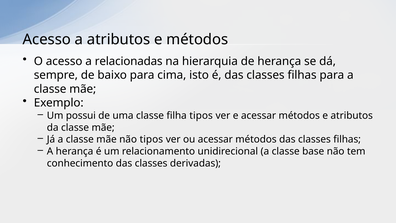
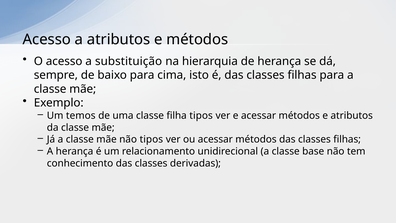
relacionadas: relacionadas -> substituição
possui: possui -> temos
